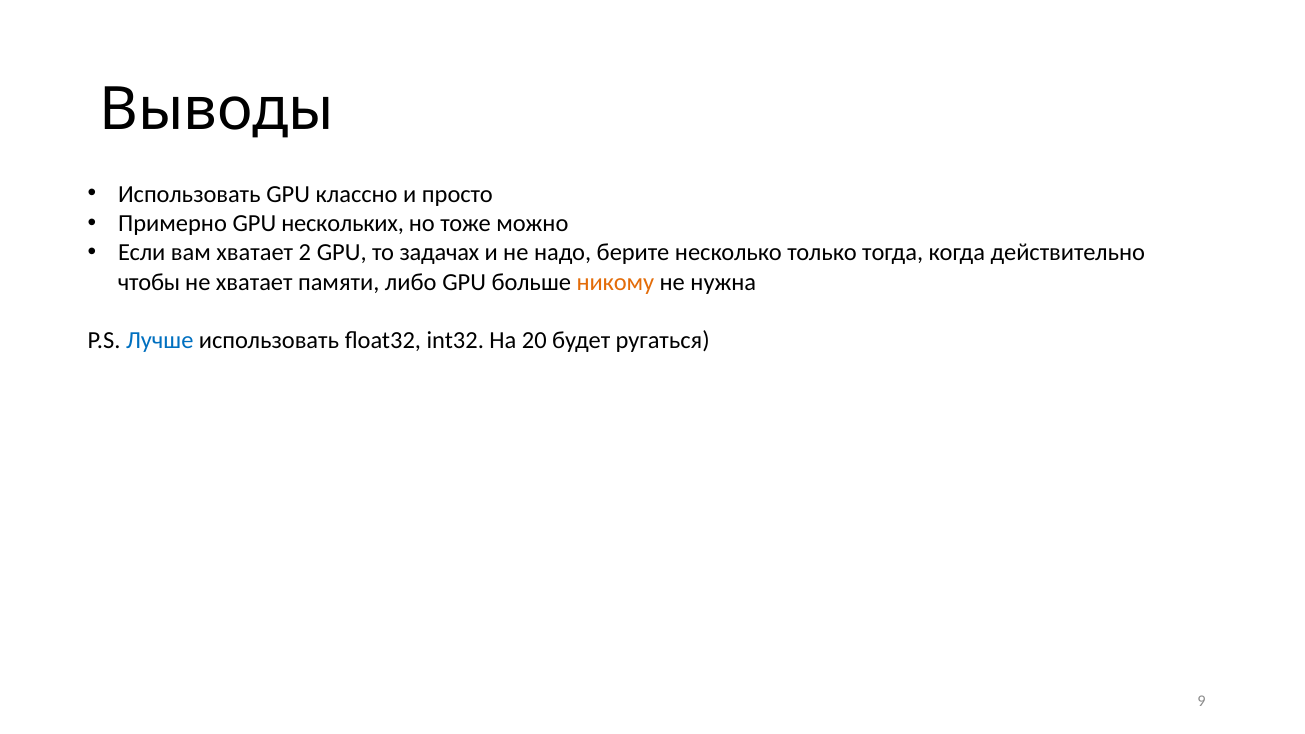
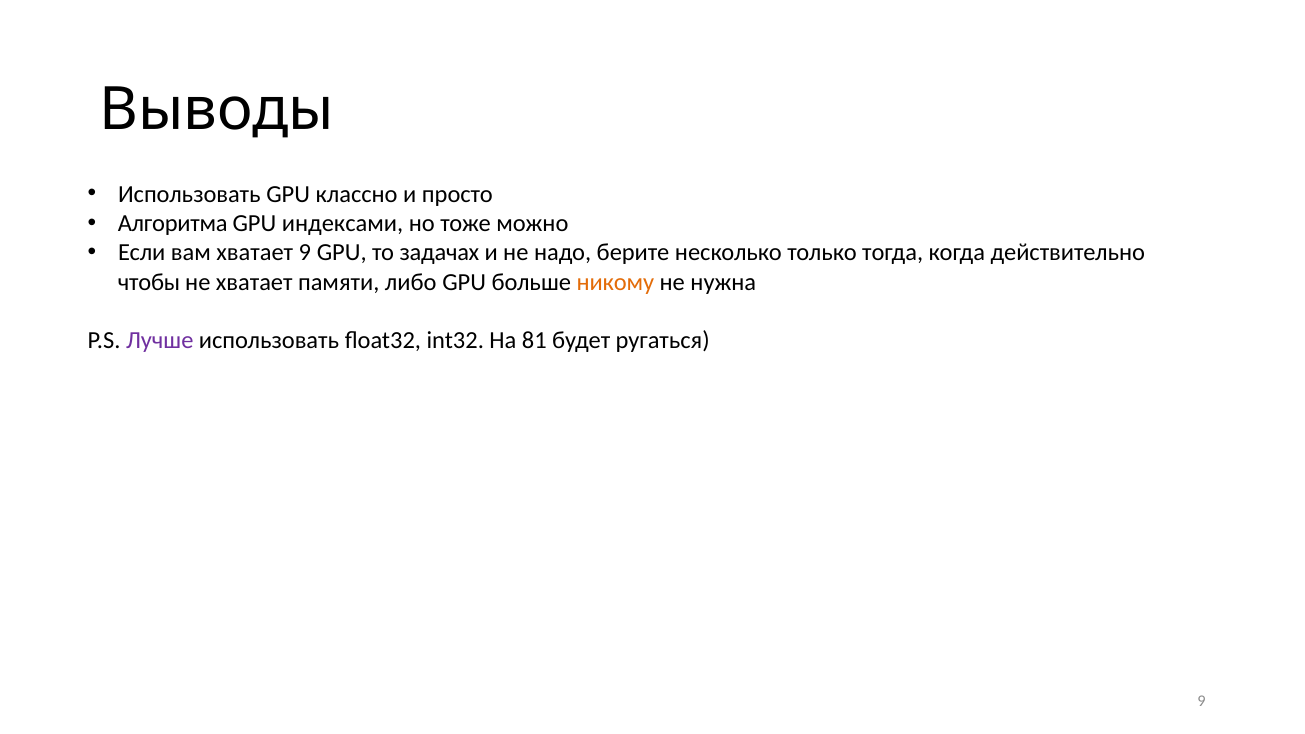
Примерно: Примерно -> Алгоритма
нескольких: нескольких -> индексами
хватает 2: 2 -> 9
Лучше colour: blue -> purple
20: 20 -> 81
